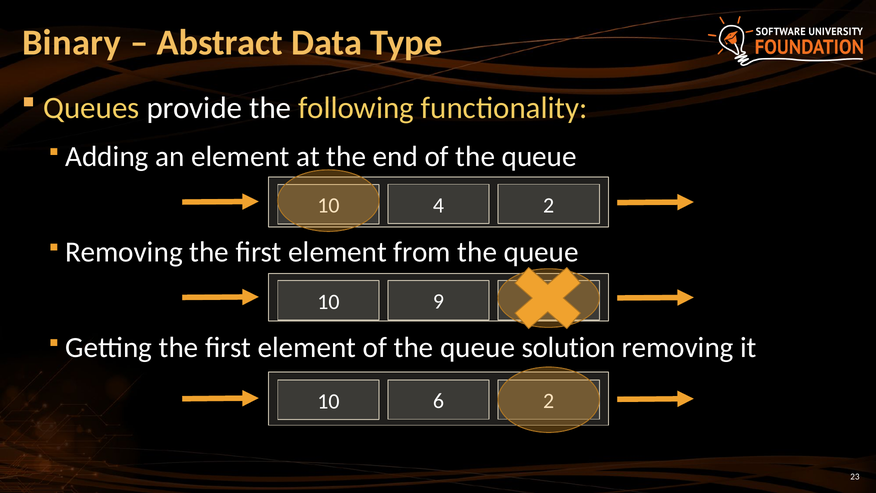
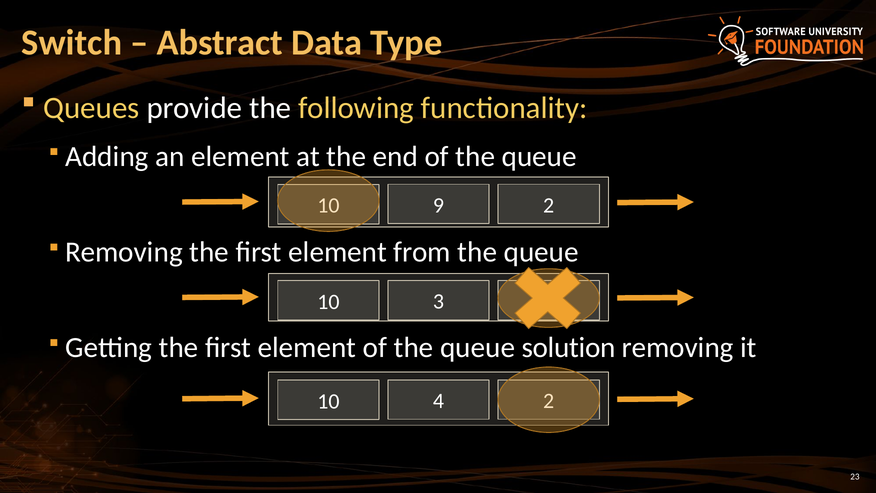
Binary: Binary -> Switch
4: 4 -> 9
9: 9 -> 3
6: 6 -> 4
